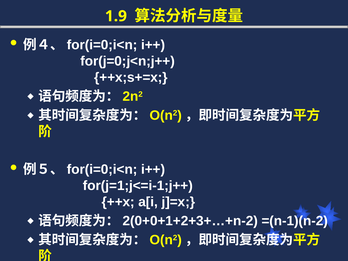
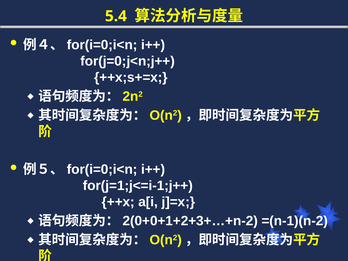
1.9: 1.9 -> 5.4
